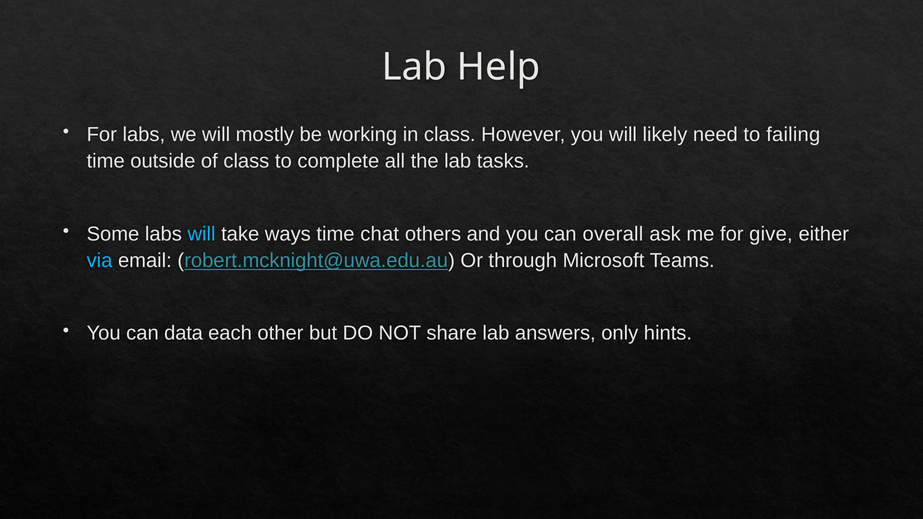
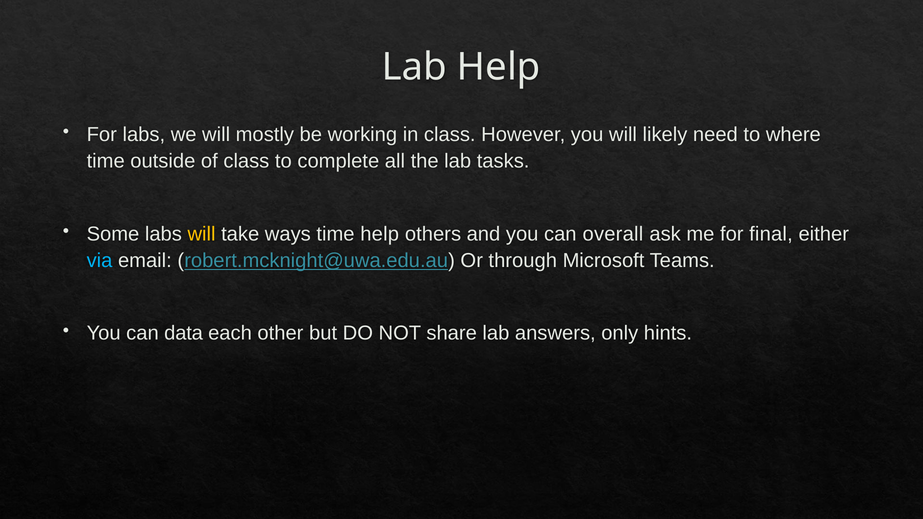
failing: failing -> where
will at (202, 234) colour: light blue -> yellow
time chat: chat -> help
give: give -> final
